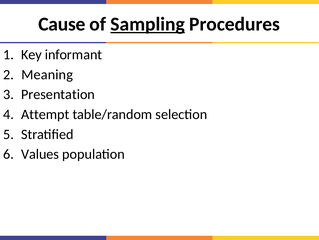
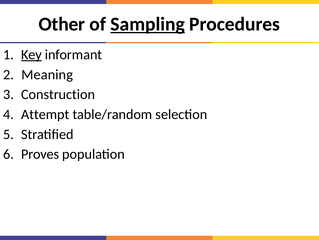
Cause: Cause -> Other
Key underline: none -> present
Presentation: Presentation -> Construction
Values: Values -> Proves
